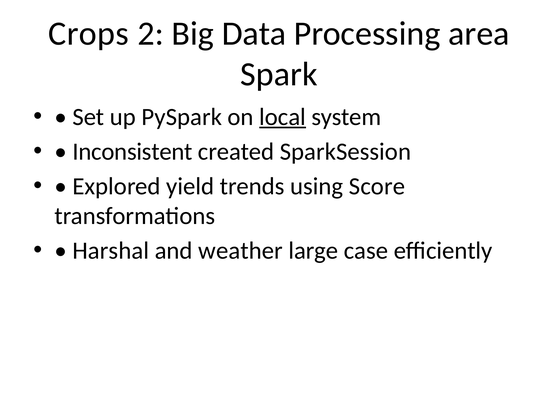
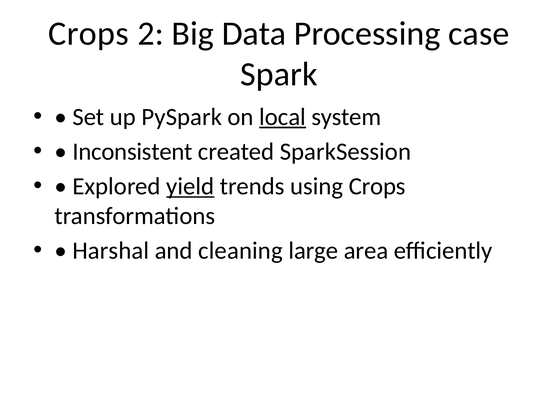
area: area -> case
yield underline: none -> present
using Score: Score -> Crops
weather: weather -> cleaning
case: case -> area
